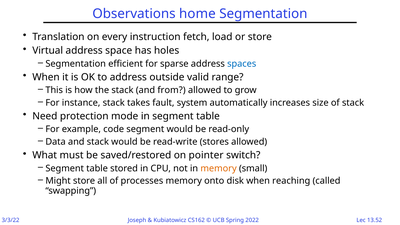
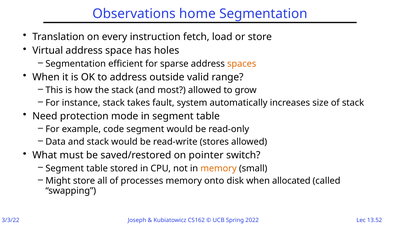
spaces colour: blue -> orange
from: from -> most
reaching: reaching -> allocated
